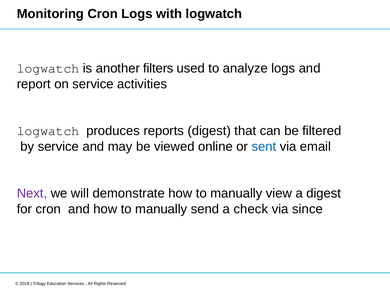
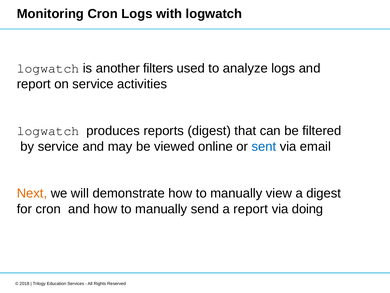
Next colour: purple -> orange
a check: check -> report
since: since -> doing
